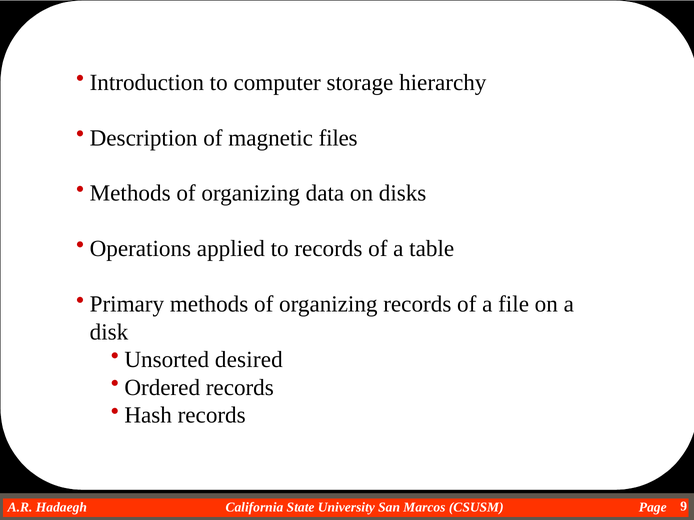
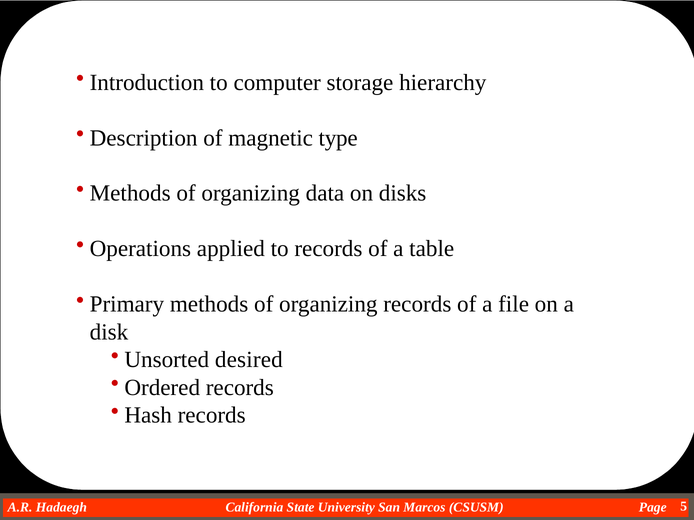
files: files -> type
9: 9 -> 5
